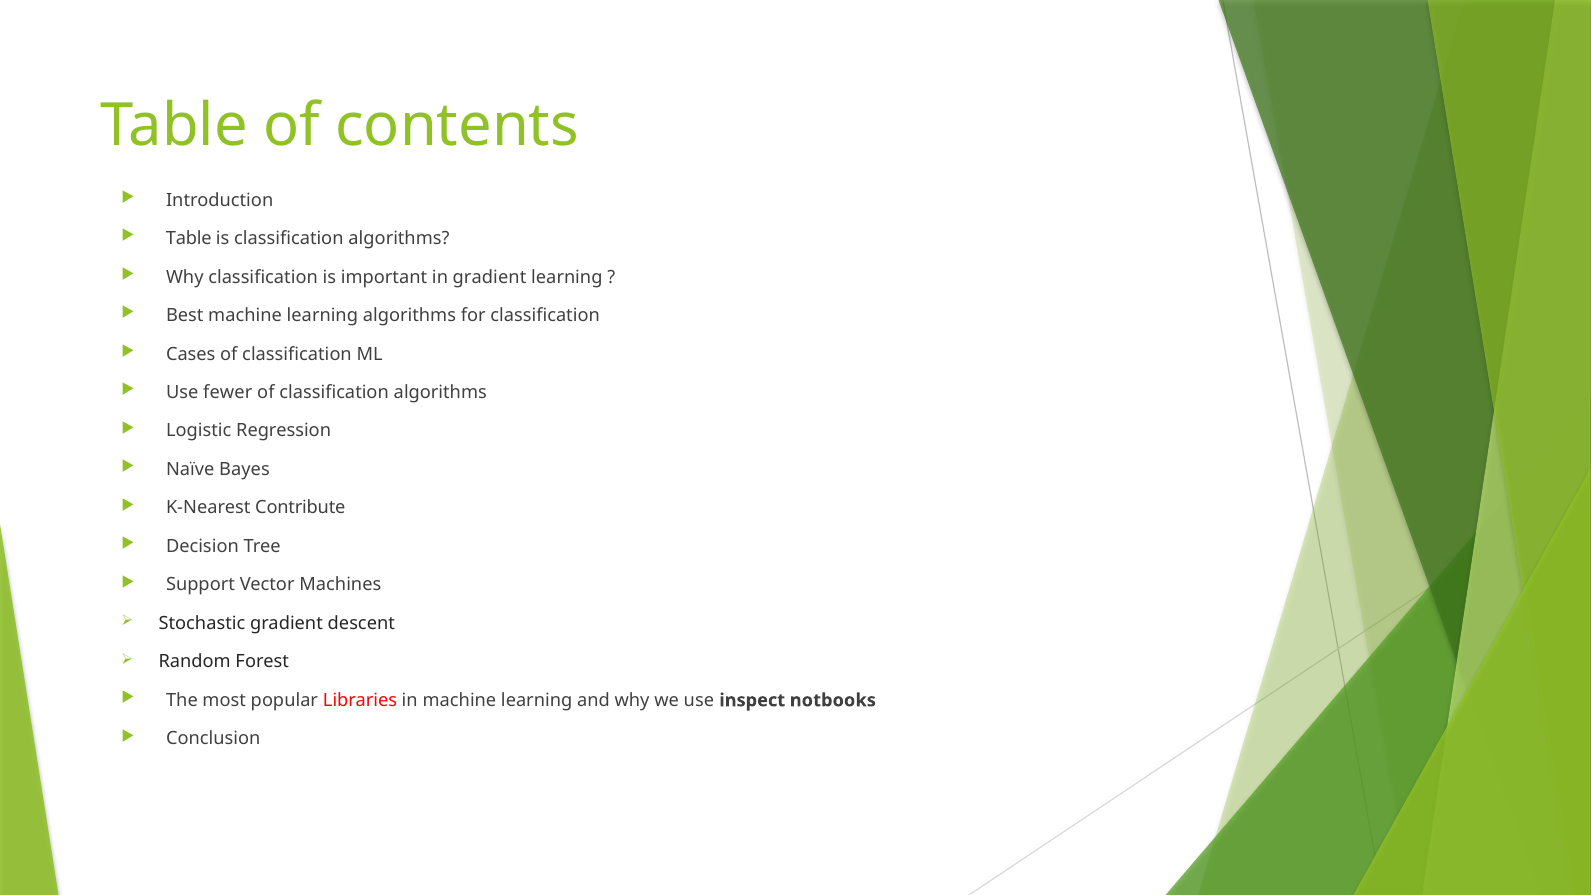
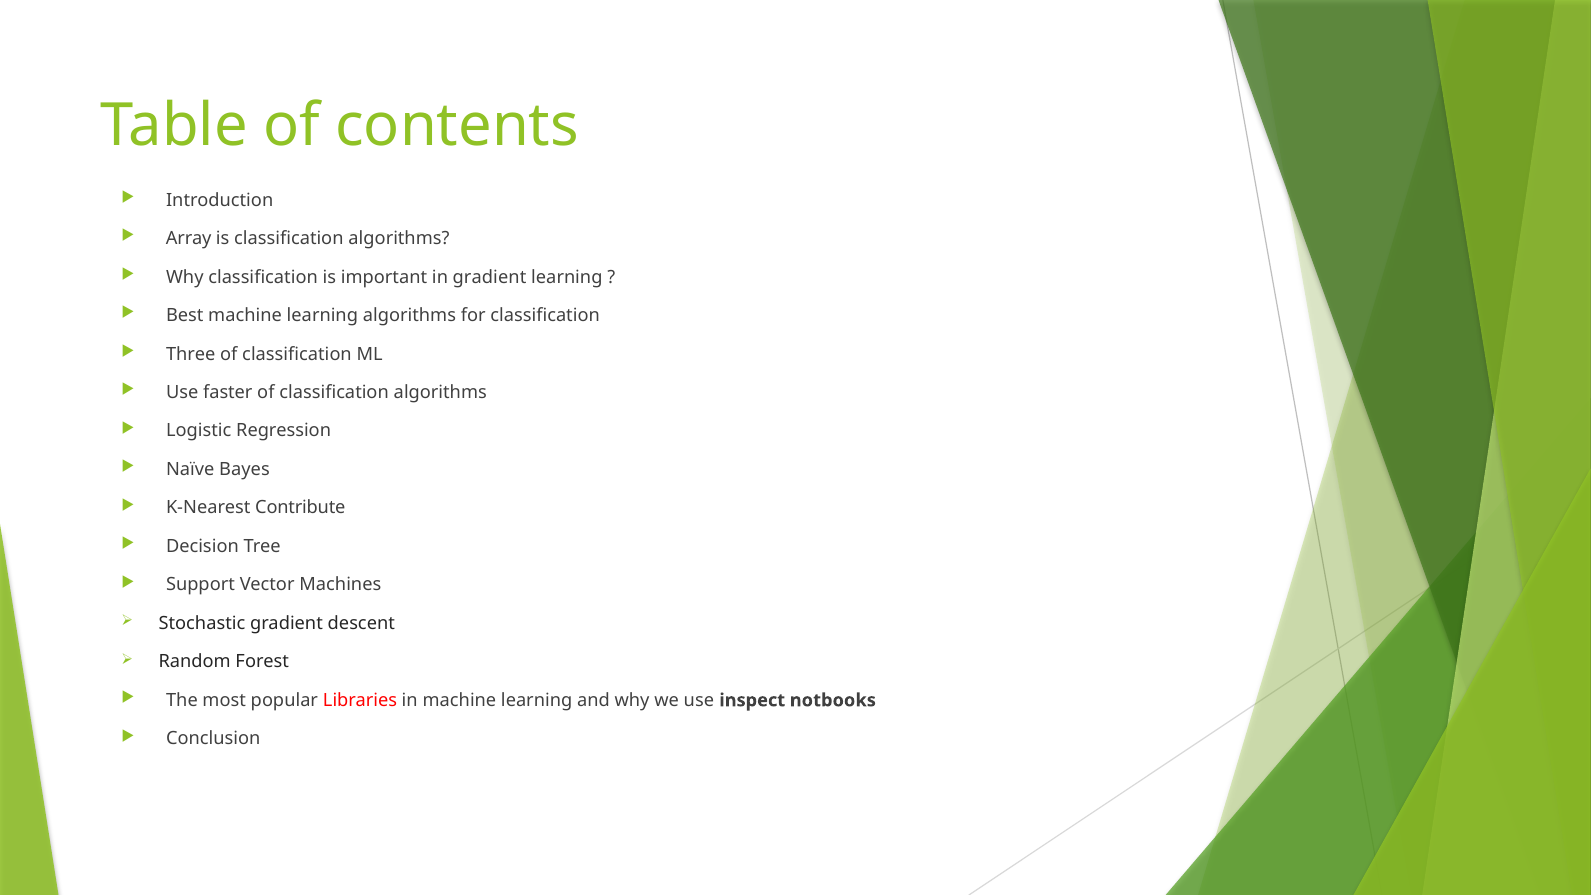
Table at (189, 239): Table -> Array
Cases: Cases -> Three
fewer: fewer -> faster
